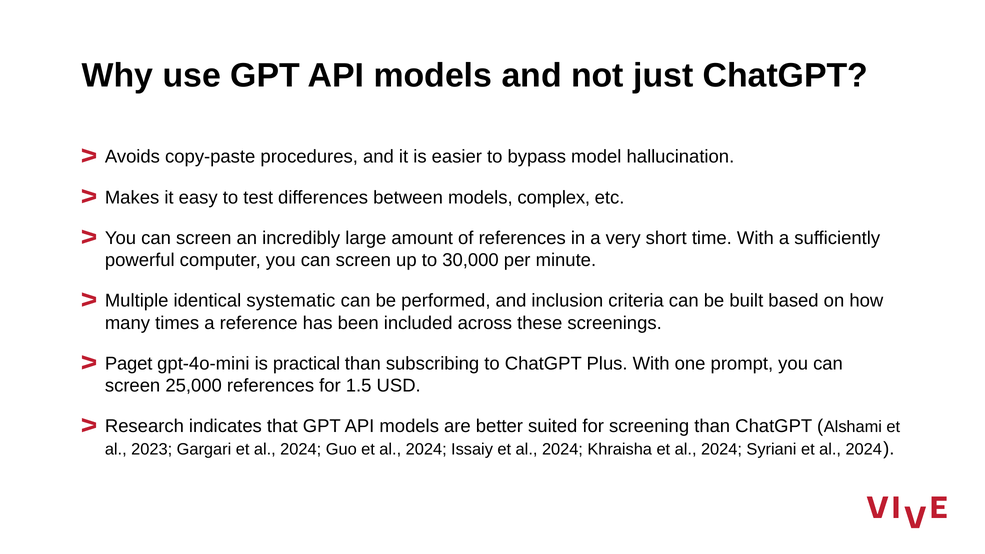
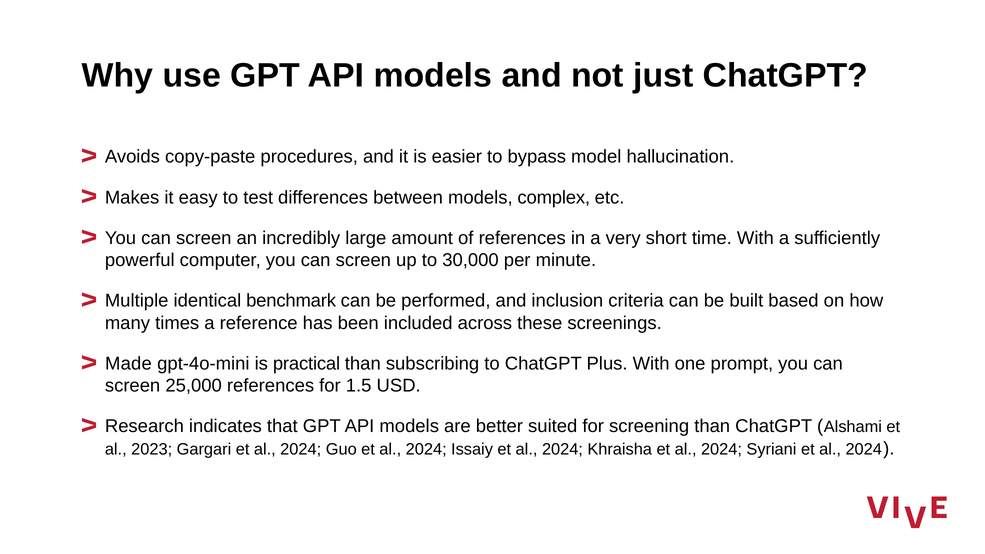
systematic: systematic -> benchmark
Paget: Paget -> Made
